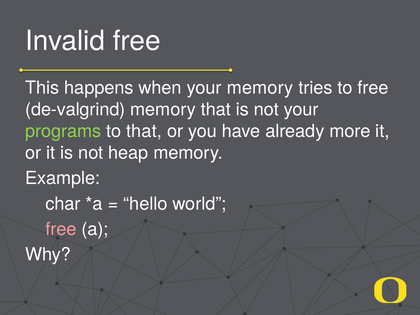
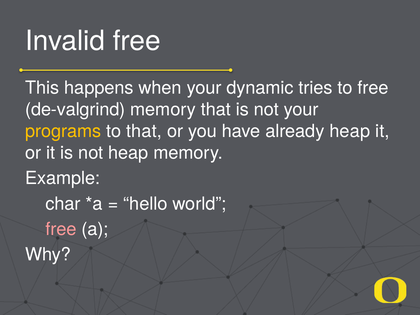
your memory: memory -> dynamic
programs colour: light green -> yellow
already more: more -> heap
